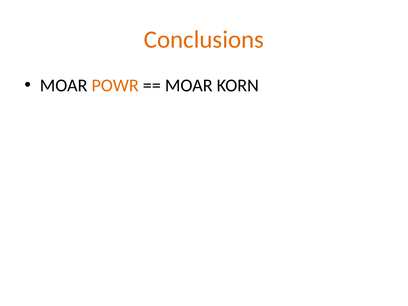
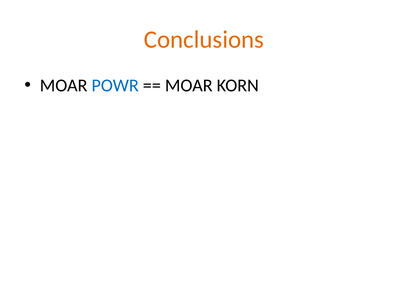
POWR colour: orange -> blue
